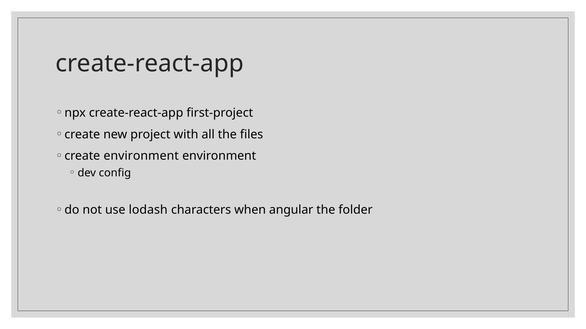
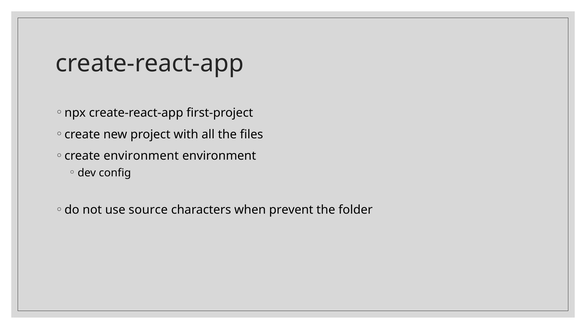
lodash: lodash -> source
angular: angular -> prevent
